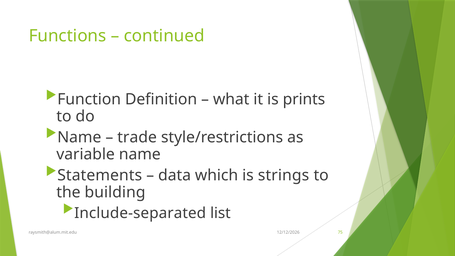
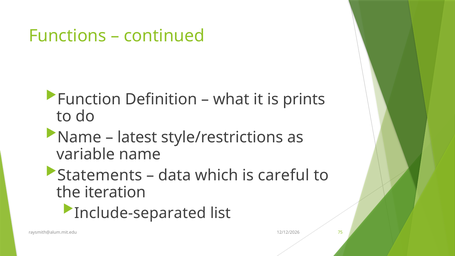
trade: trade -> latest
strings: strings -> careful
building: building -> iteration
